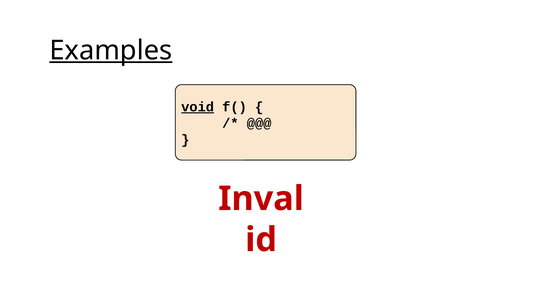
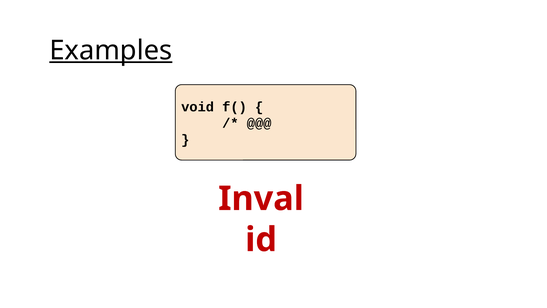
void underline: present -> none
